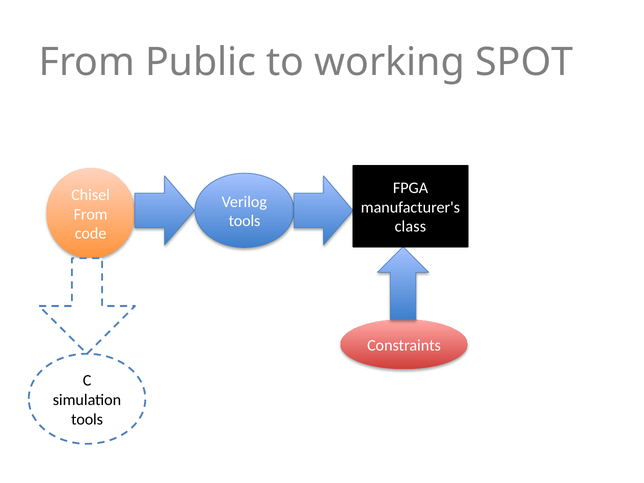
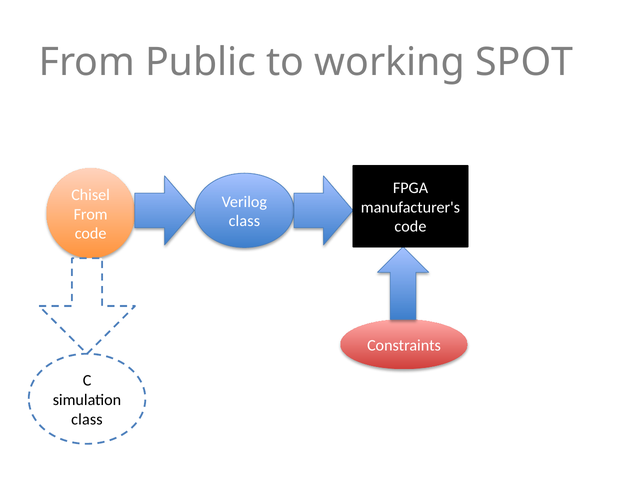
tools at (245, 221): tools -> class
class at (410, 227): class -> code
tools at (87, 419): tools -> class
